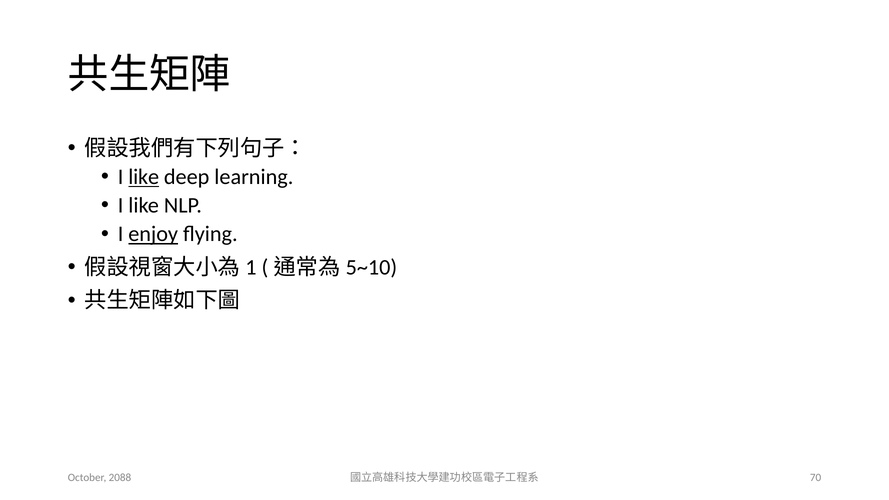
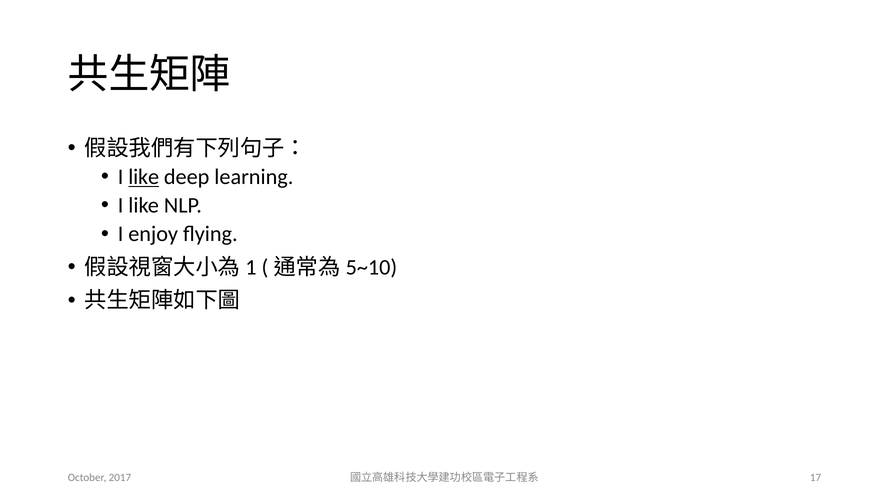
enjoy underline: present -> none
2088: 2088 -> 2017
70: 70 -> 17
